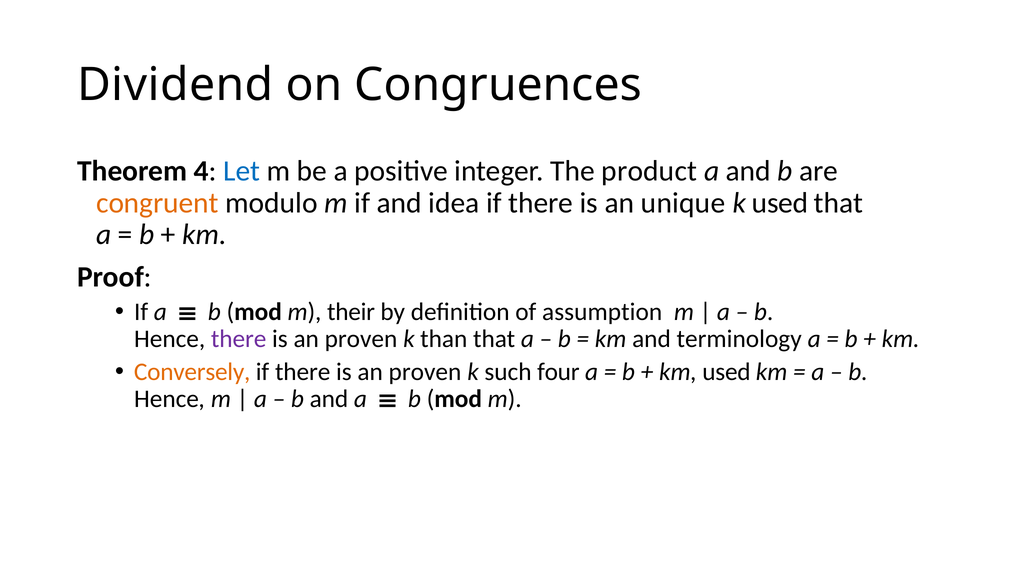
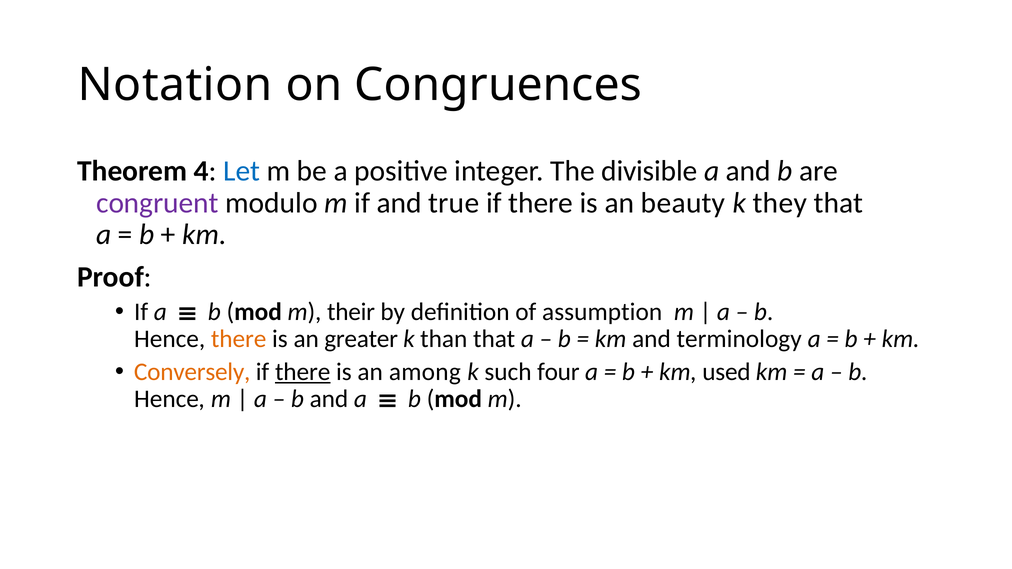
Dividend: Dividend -> Notation
product: product -> divisible
congruent colour: orange -> purple
idea: idea -> true
unique: unique -> beauty
k used: used -> they
there at (239, 339) colour: purple -> orange
proven at (361, 339): proven -> greater
there at (303, 372) underline: none -> present
proven at (425, 372): proven -> among
